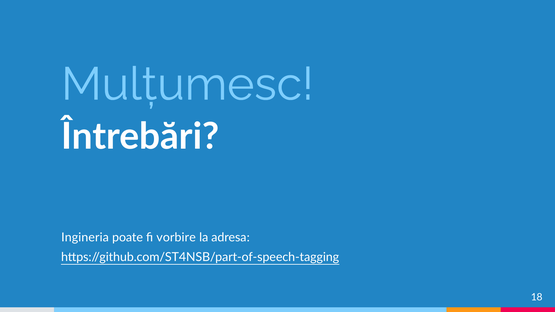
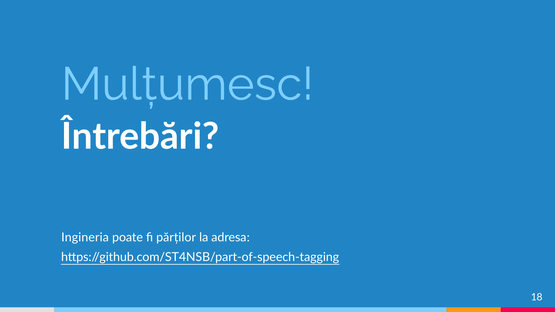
vorbire: vorbire -> părților
